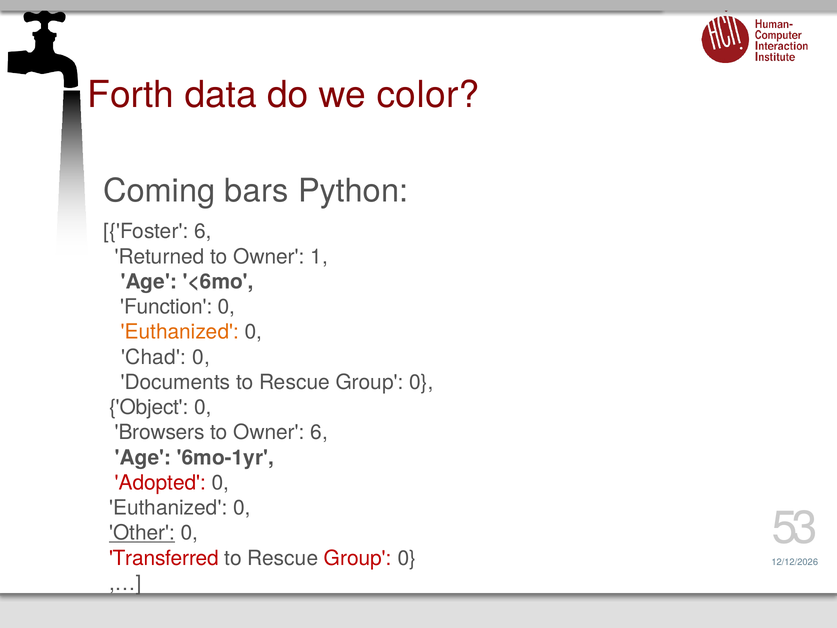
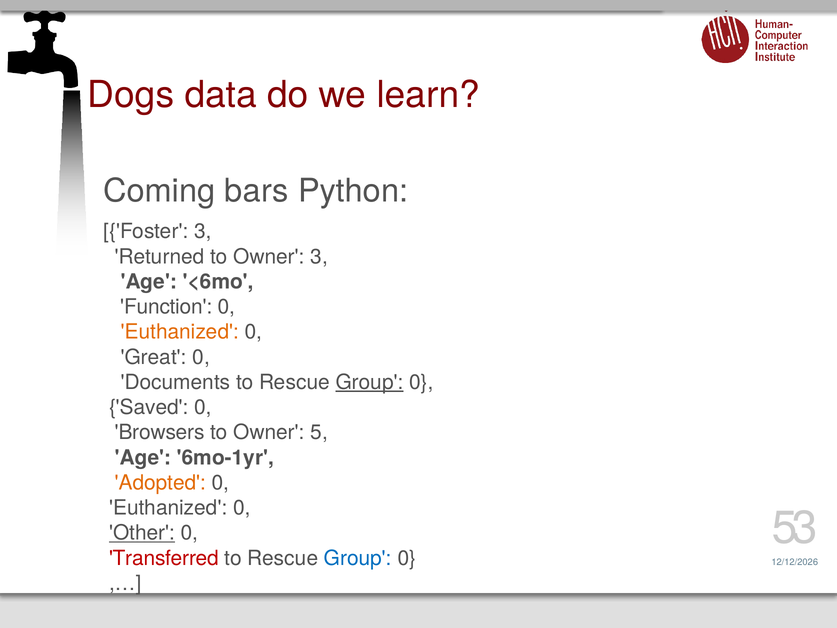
Forth: Forth -> Dogs
color: color -> learn
Foster 6: 6 -> 3
Owner 1: 1 -> 3
Chad: Chad -> Great
Group at (369, 382) underline: none -> present
Object: Object -> Saved
Owner 6: 6 -> 5
Adopted colour: red -> orange
Group at (358, 558) colour: red -> blue
